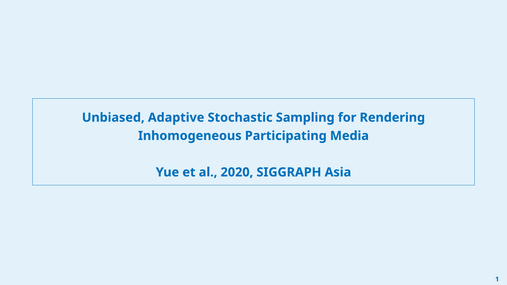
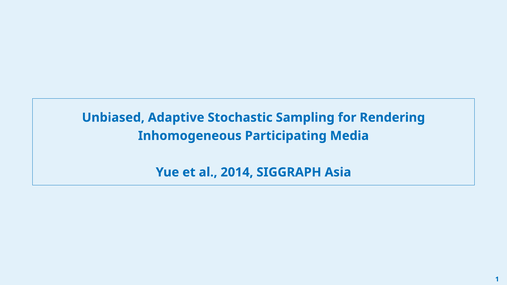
2020: 2020 -> 2014
